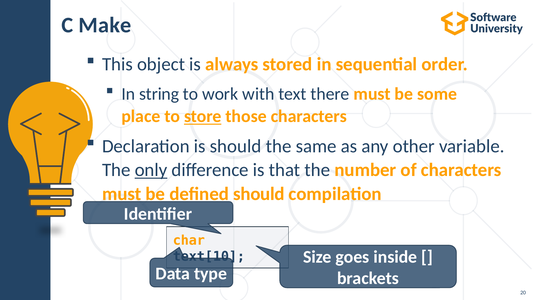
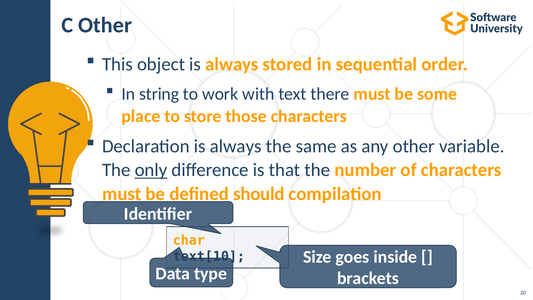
C Make: Make -> Other
store underline: present -> none
Declaration is should: should -> always
